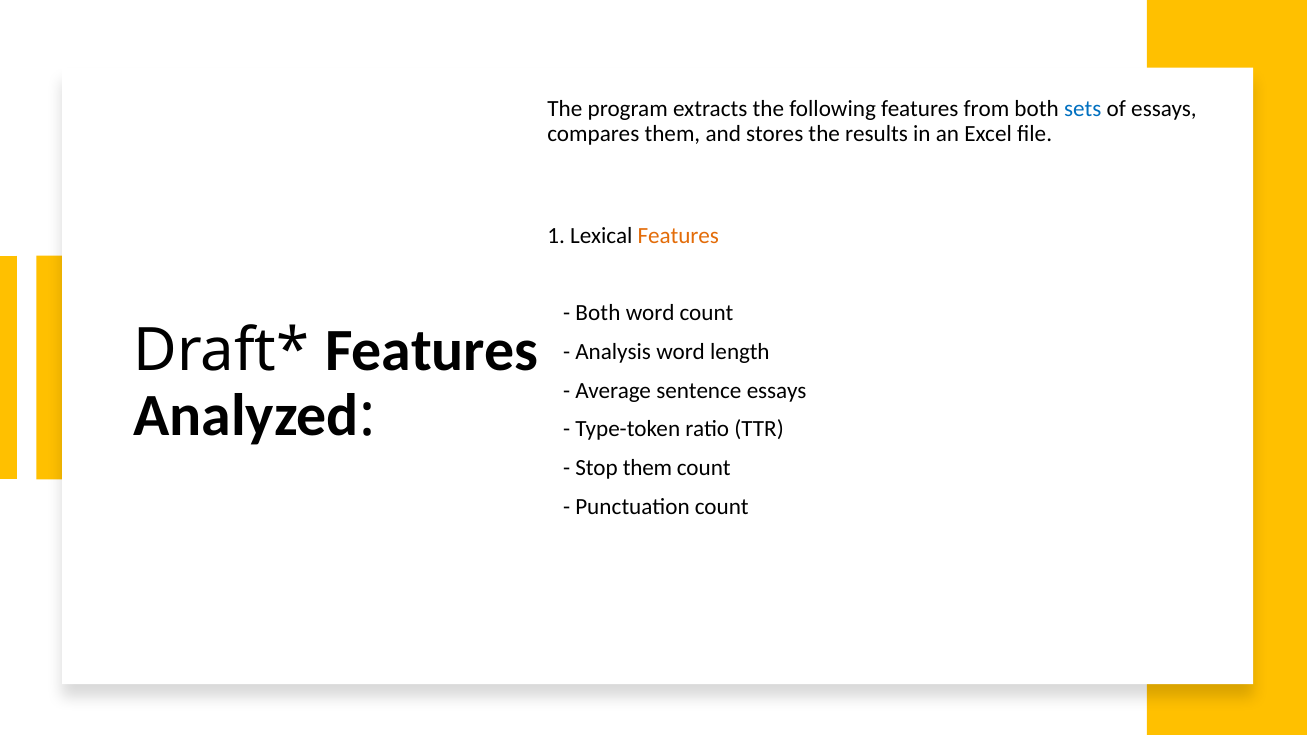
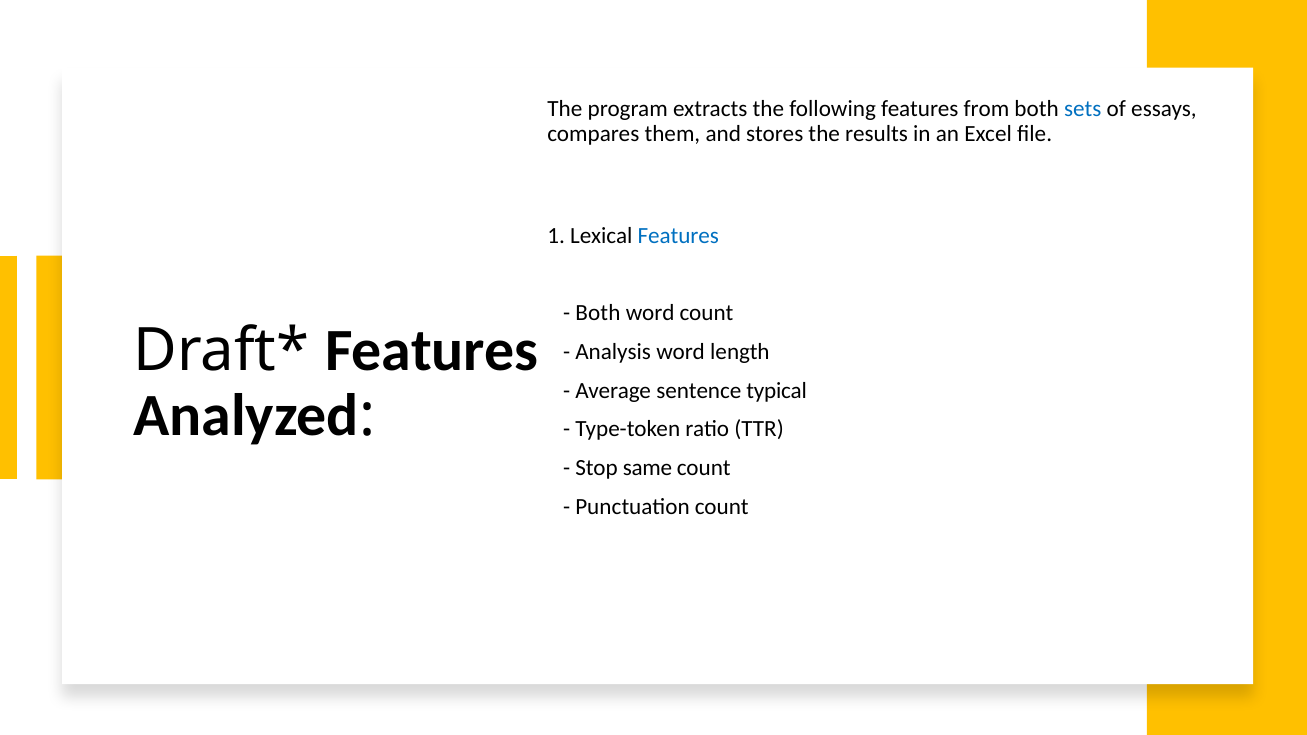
Features at (678, 236) colour: orange -> blue
sentence essays: essays -> typical
Stop them: them -> same
